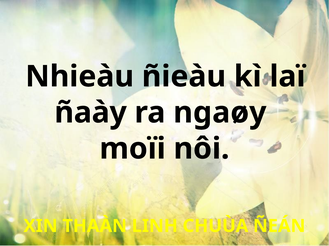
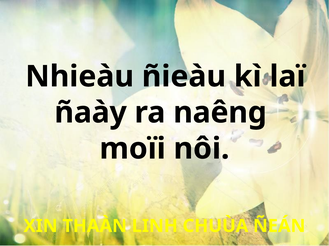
ngaøy: ngaøy -> naêng
